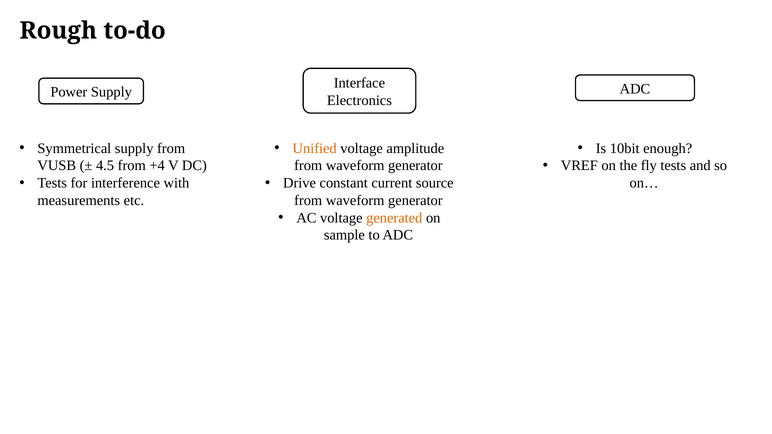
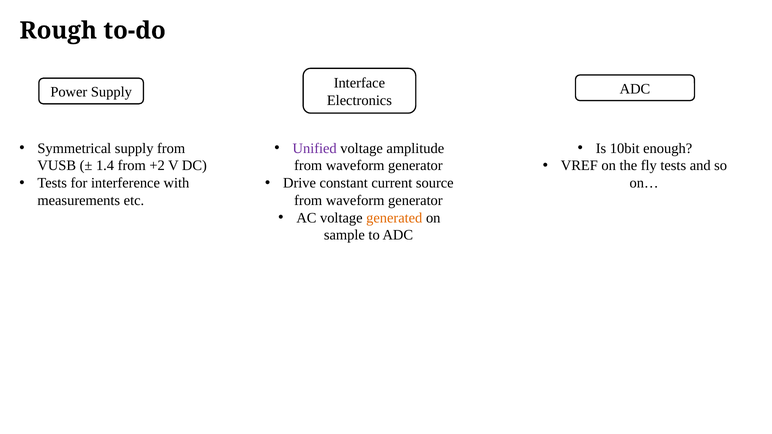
Unified colour: orange -> purple
4.5: 4.5 -> 1.4
+4: +4 -> +2
